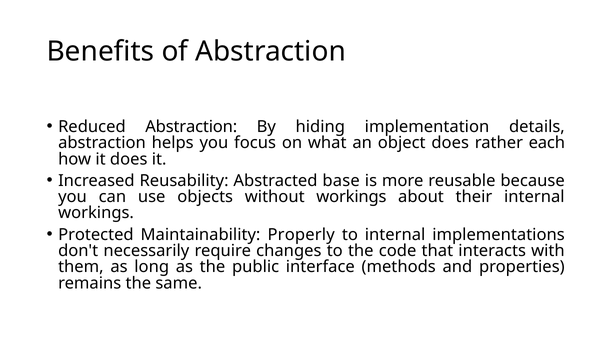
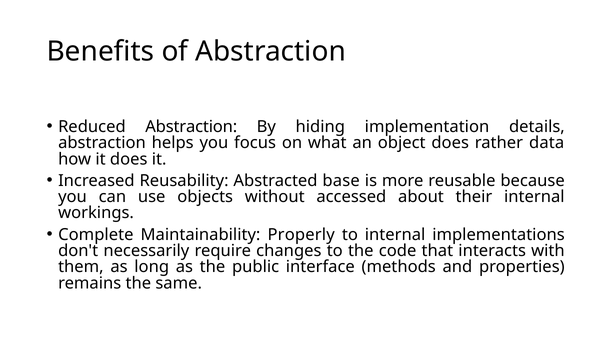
each: each -> data
without workings: workings -> accessed
Protected: Protected -> Complete
